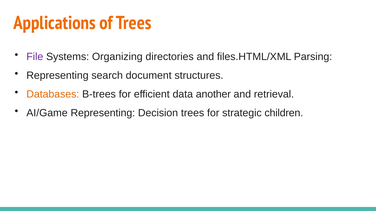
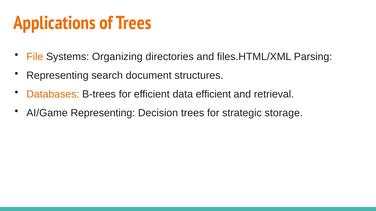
File colour: purple -> orange
data another: another -> efficient
children: children -> storage
